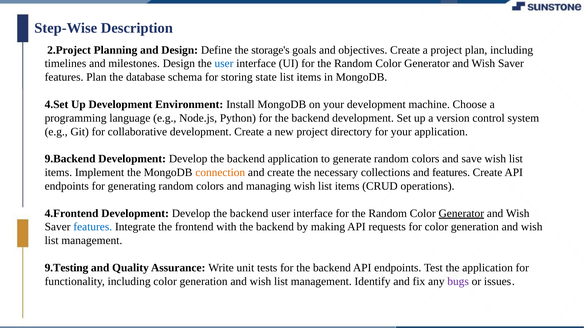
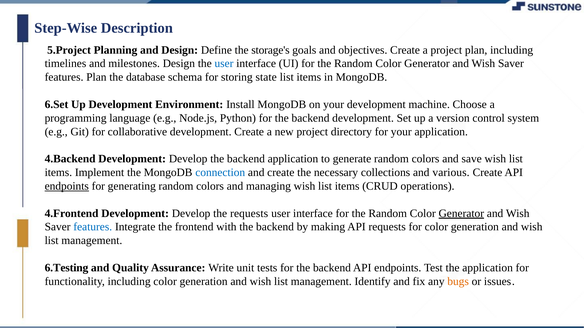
2.Project: 2.Project -> 5.Project
4.Set: 4.Set -> 6.Set
9.Backend: 9.Backend -> 4.Backend
connection colour: orange -> blue
and features: features -> various
endpoints at (67, 186) underline: none -> present
backend at (249, 214): backend -> requests
9.Testing: 9.Testing -> 6.Testing
bugs colour: purple -> orange
